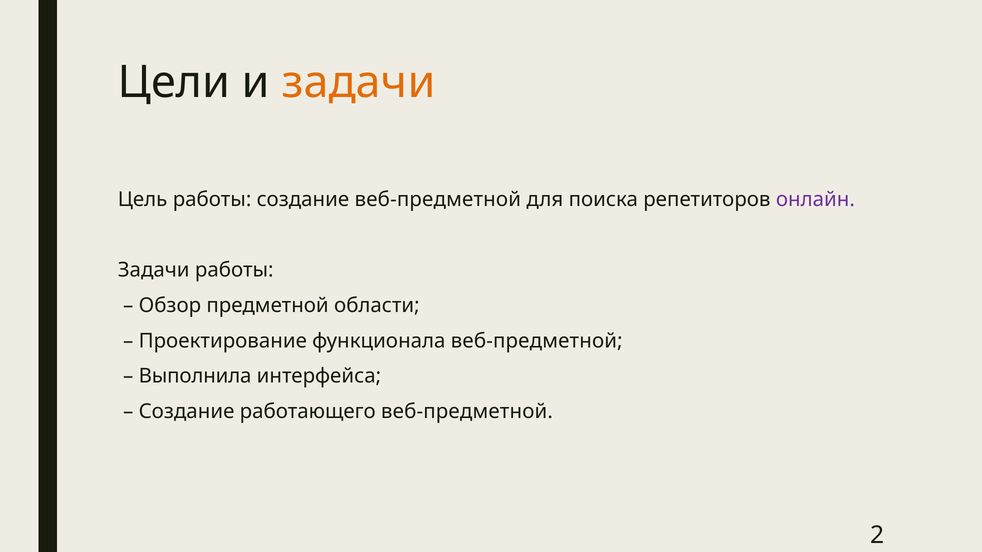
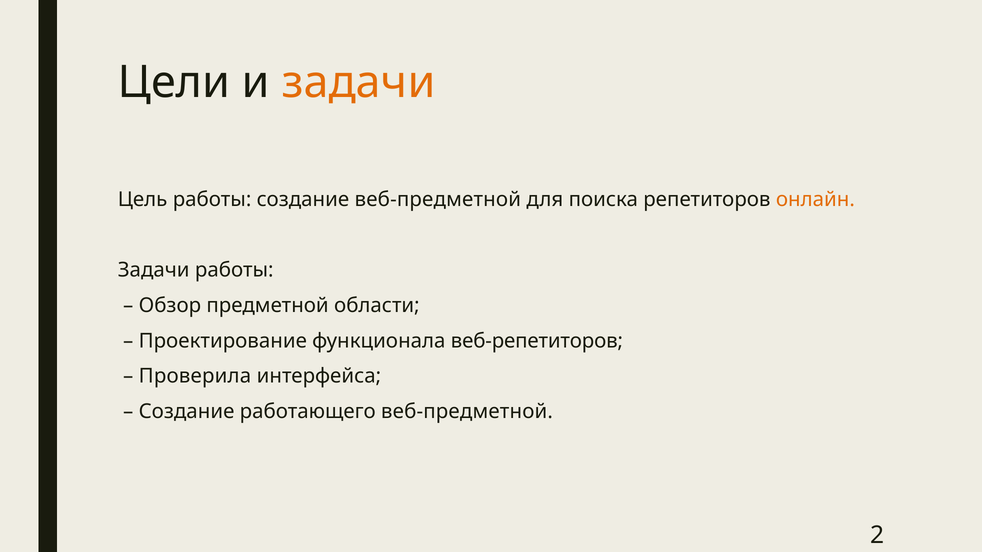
онлайн colour: purple -> orange
функционала веб-предметной: веб-предметной -> веб-репетиторов
Выполнила: Выполнила -> Проверила
